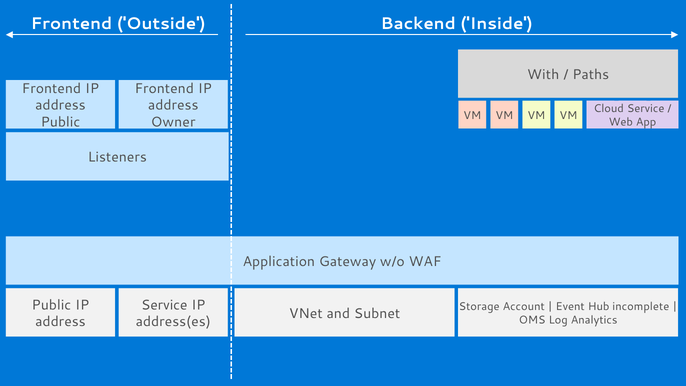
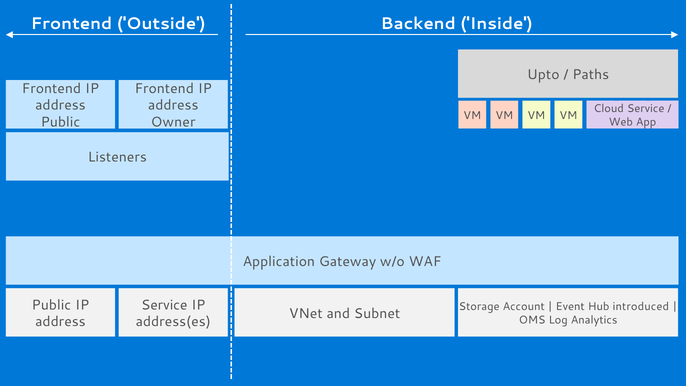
With: With -> Upto
incomplete: incomplete -> introduced
